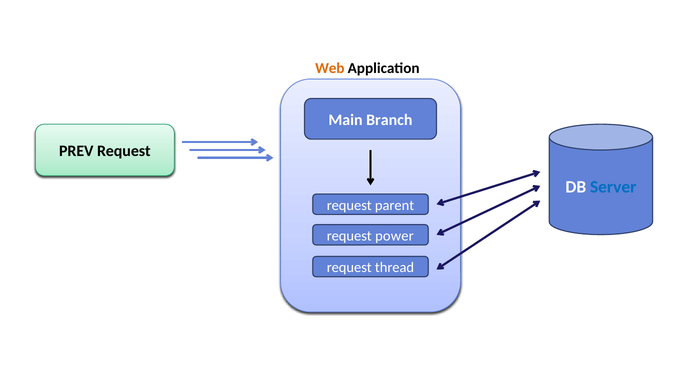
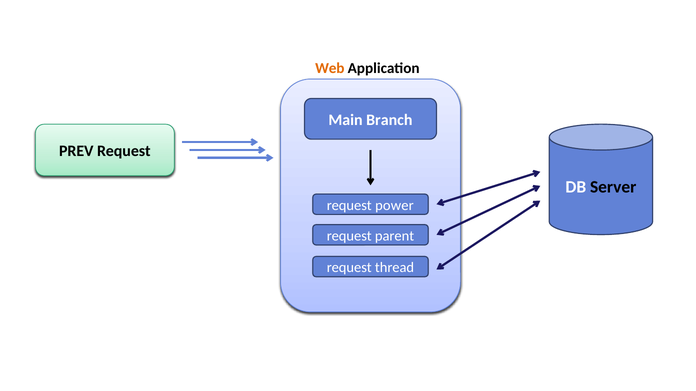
Server colour: blue -> black
parent: parent -> power
power: power -> parent
